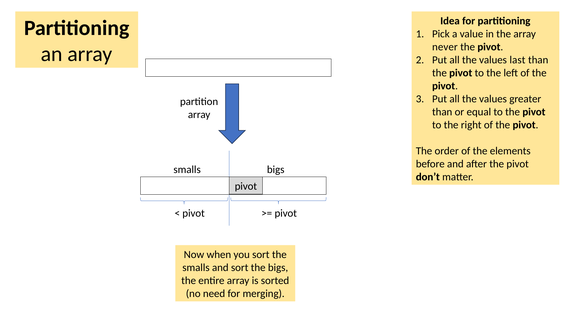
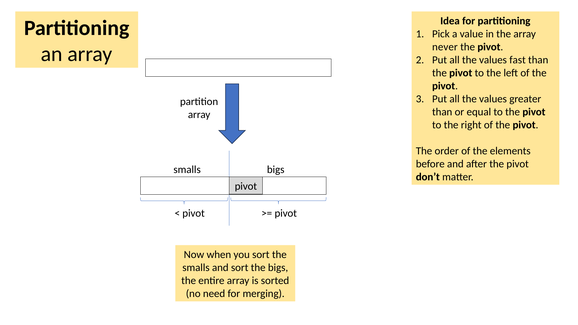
last: last -> fast
